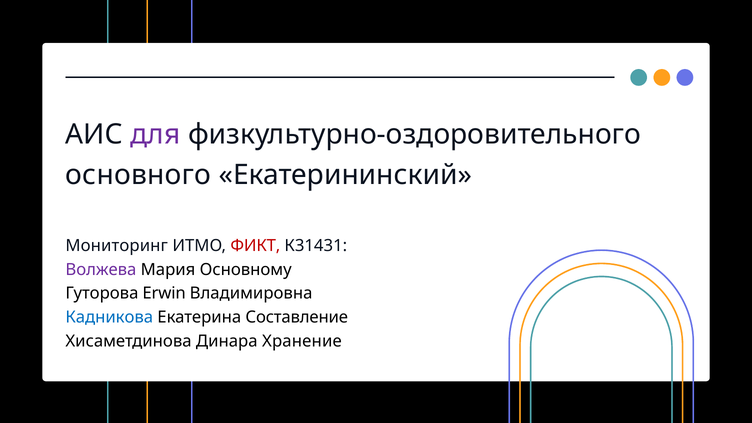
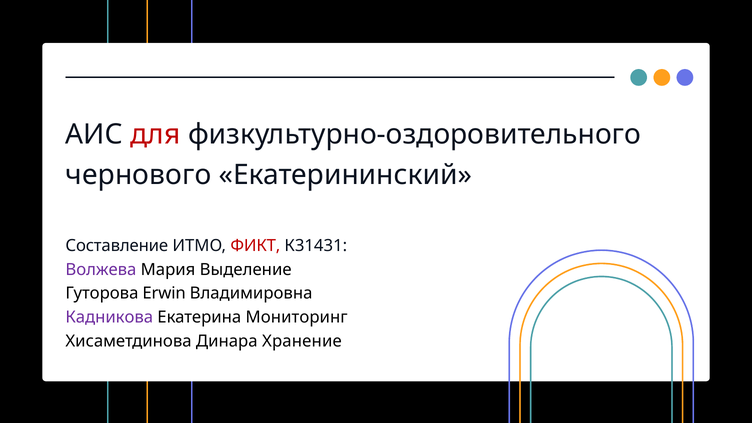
для colour: purple -> red
основного: основного -> чернового
Мониторинг: Мониторинг -> Составление
Основному: Основному -> Выделение
Кадникова colour: blue -> purple
Составление: Составление -> Мониторинг
